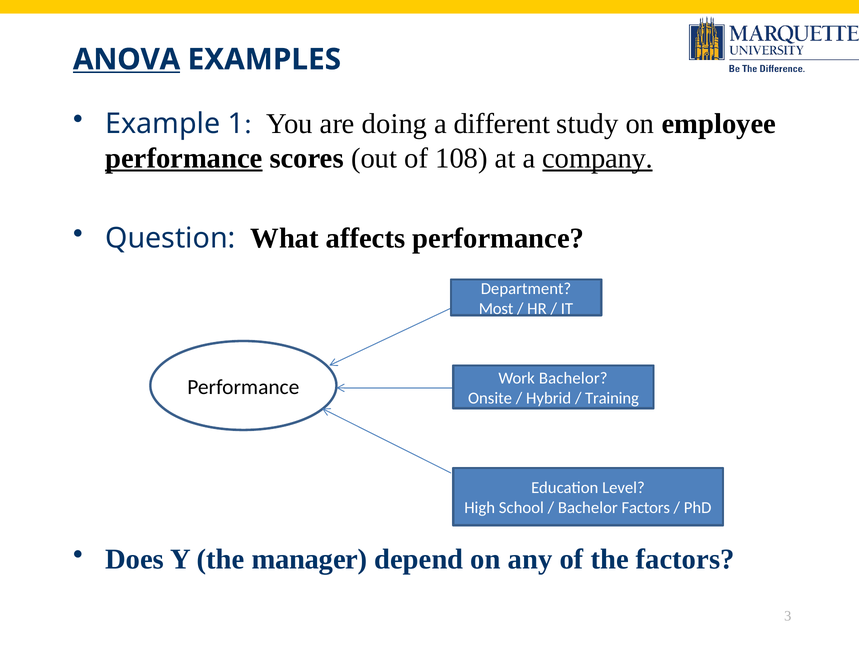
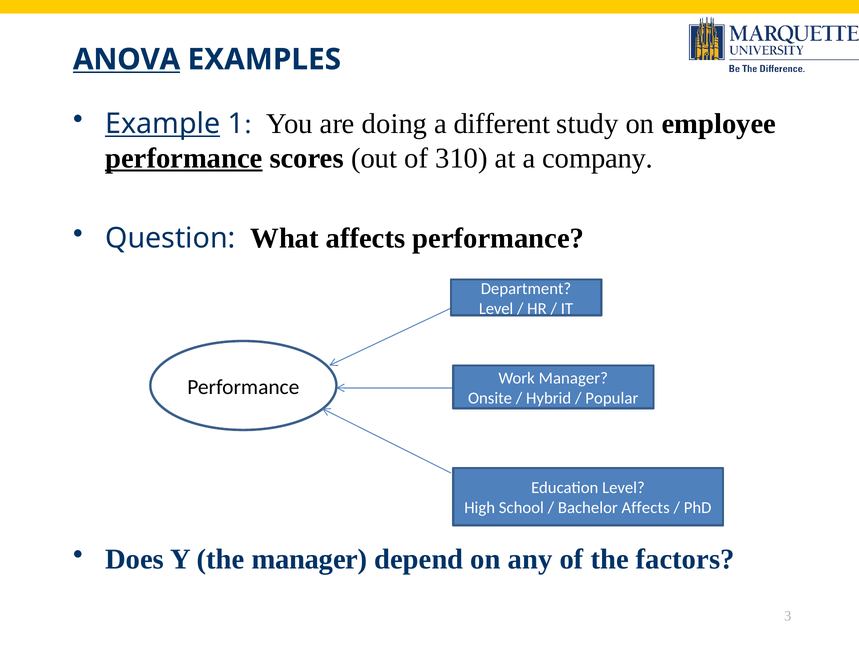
Example underline: none -> present
108: 108 -> 310
company underline: present -> none
Most at (496, 308): Most -> Level
Work Bachelor: Bachelor -> Manager
Training: Training -> Popular
Bachelor Factors: Factors -> Affects
